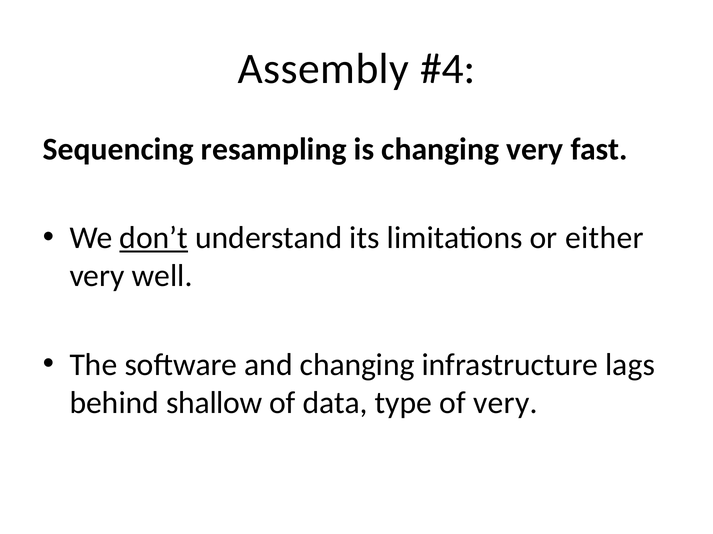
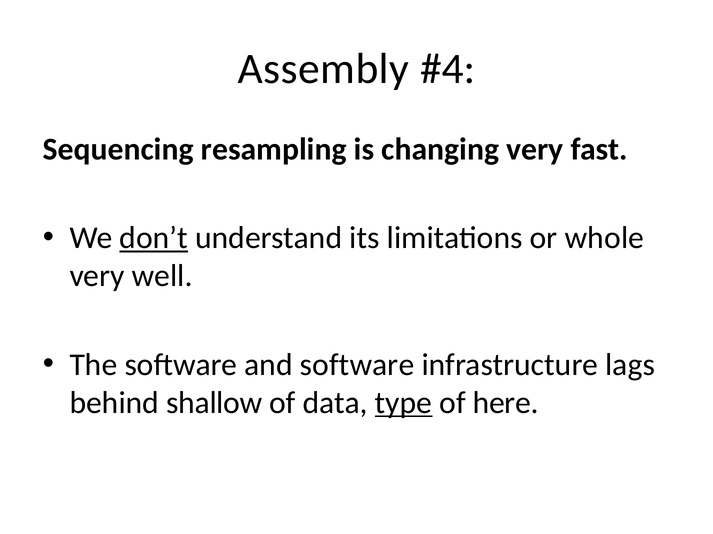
either: either -> whole
and changing: changing -> software
type underline: none -> present
of very: very -> here
